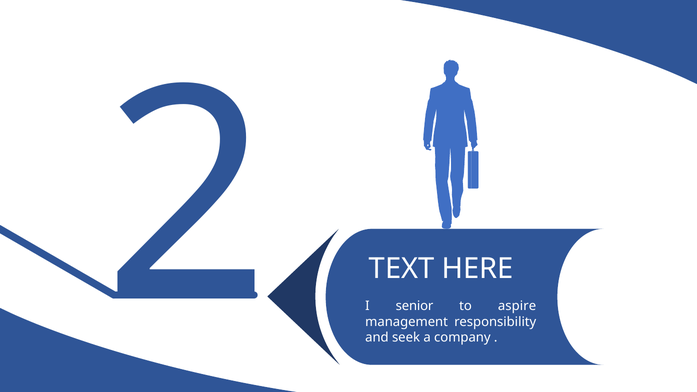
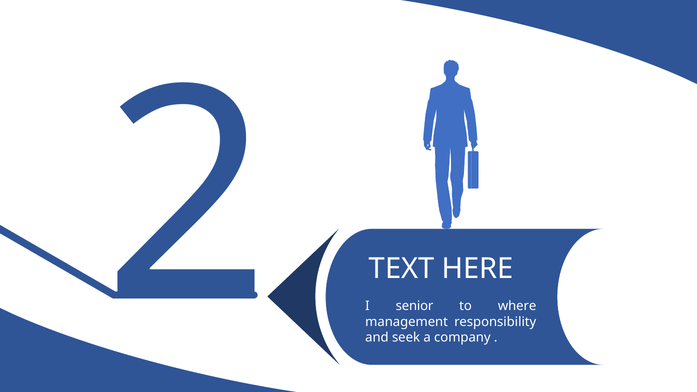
aspire: aspire -> where
